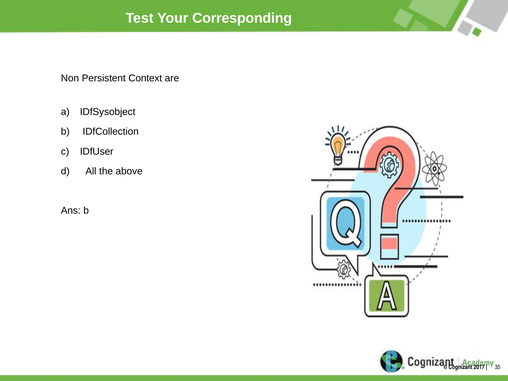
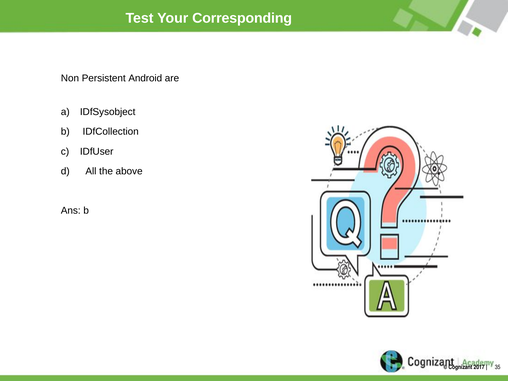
Context: Context -> Android
